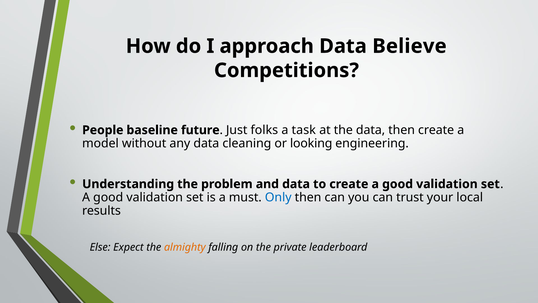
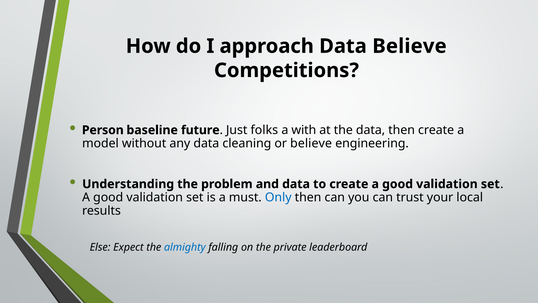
People: People -> Person
task: task -> with
or looking: looking -> believe
almighty colour: orange -> blue
